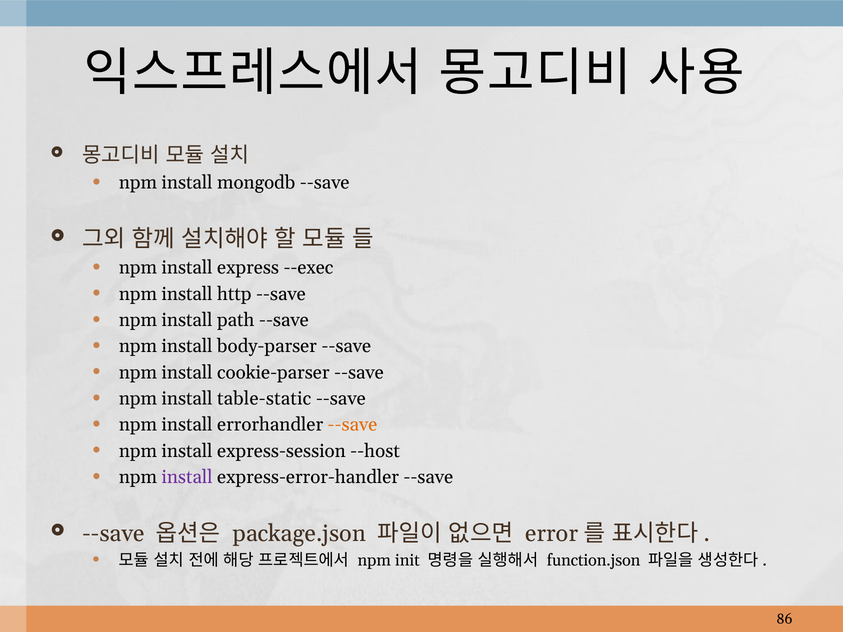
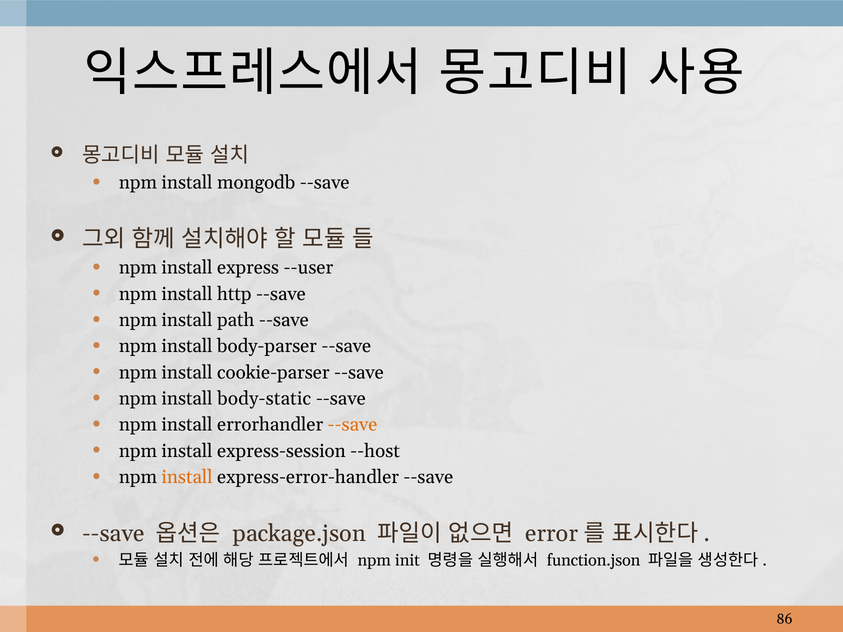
--exec: --exec -> --user
table-static: table-static -> body-static
install at (187, 477) colour: purple -> orange
